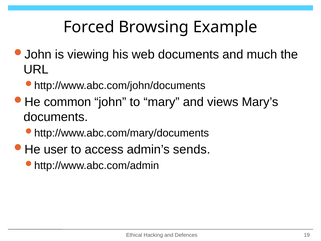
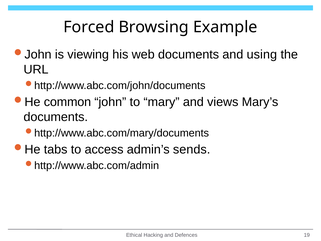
much: much -> using
user: user -> tabs
